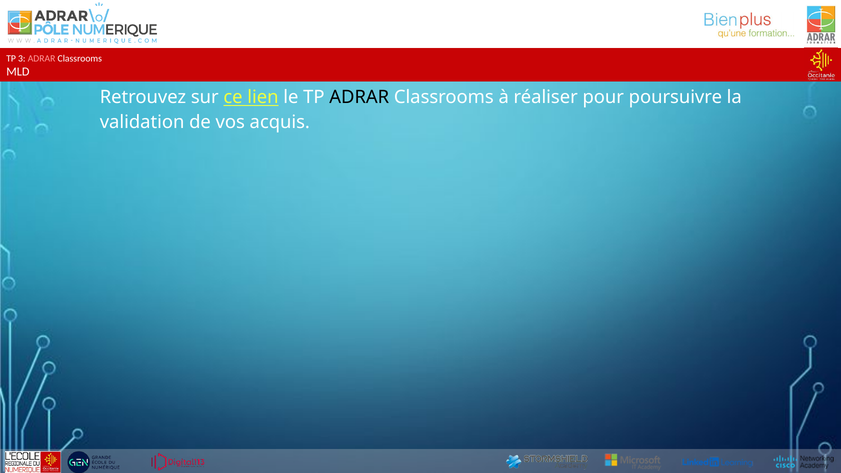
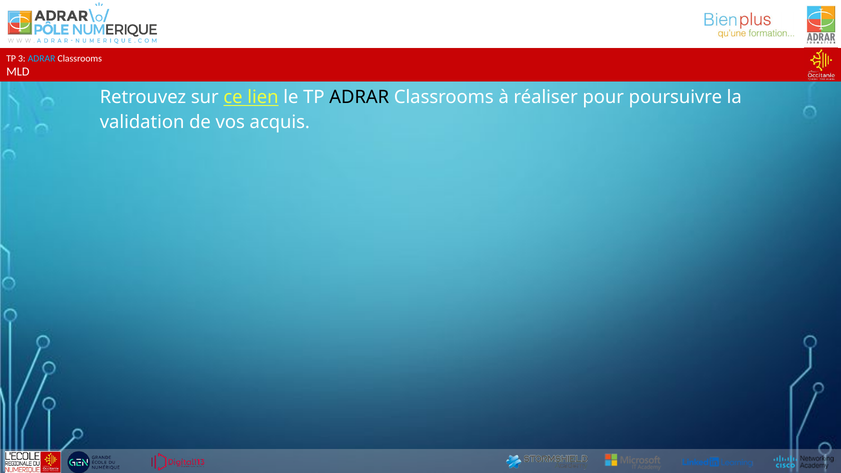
ADRAR at (42, 58) colour: pink -> light blue
